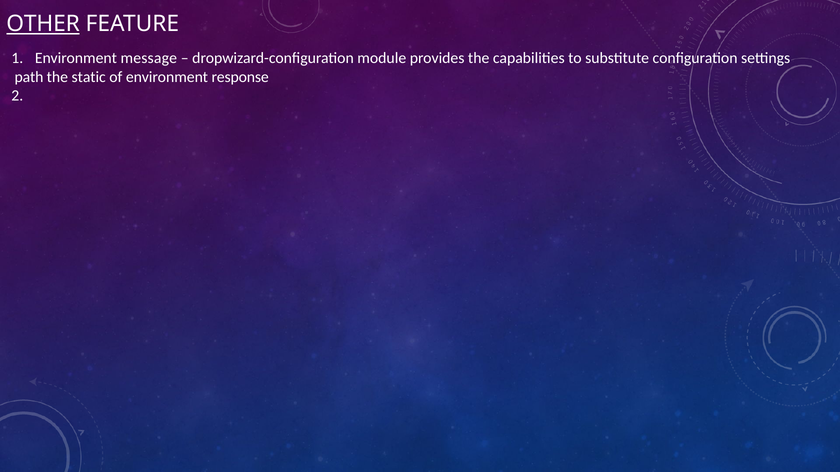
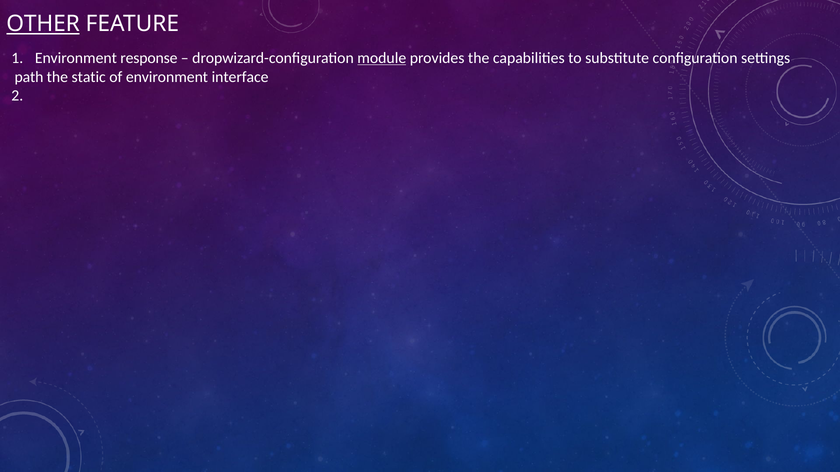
message: message -> response
module underline: none -> present
response: response -> interface
